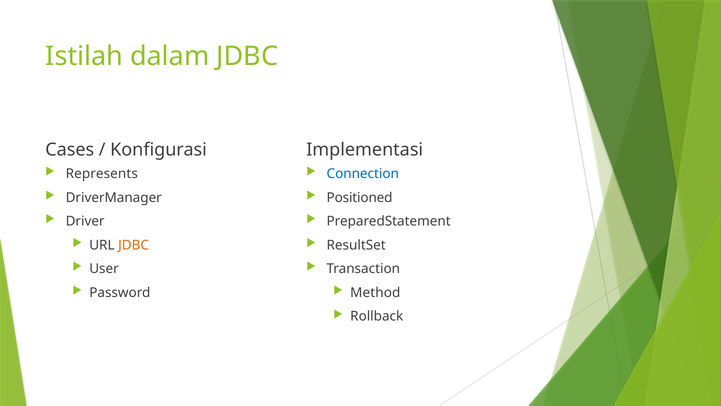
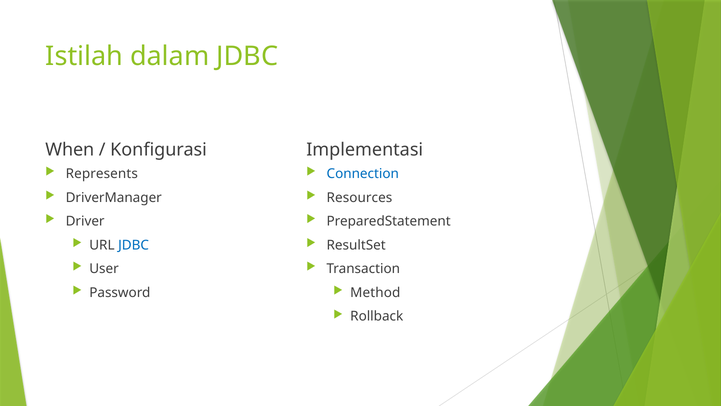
Cases: Cases -> When
Positioned: Positioned -> Resources
JDBC at (134, 245) colour: orange -> blue
